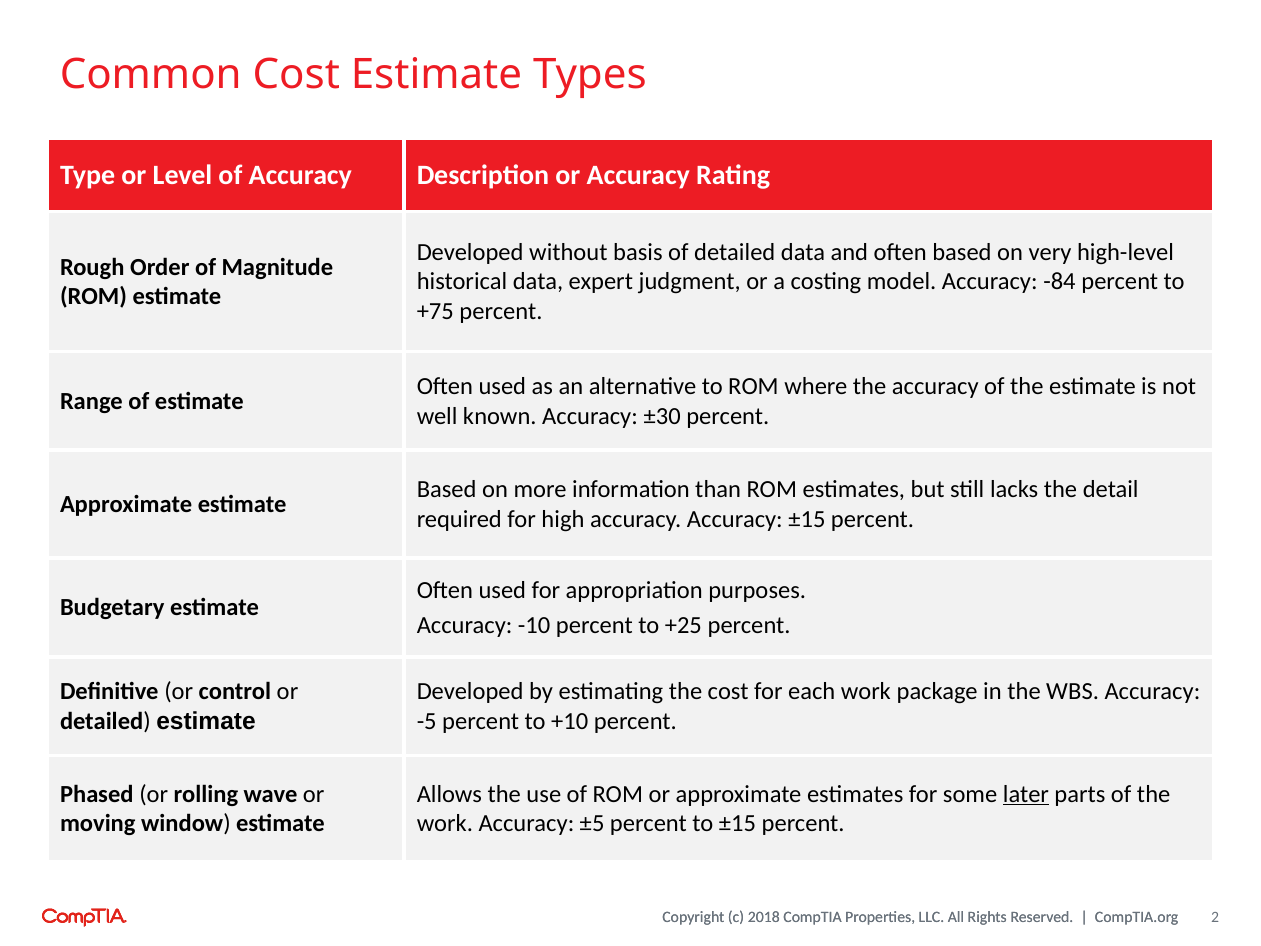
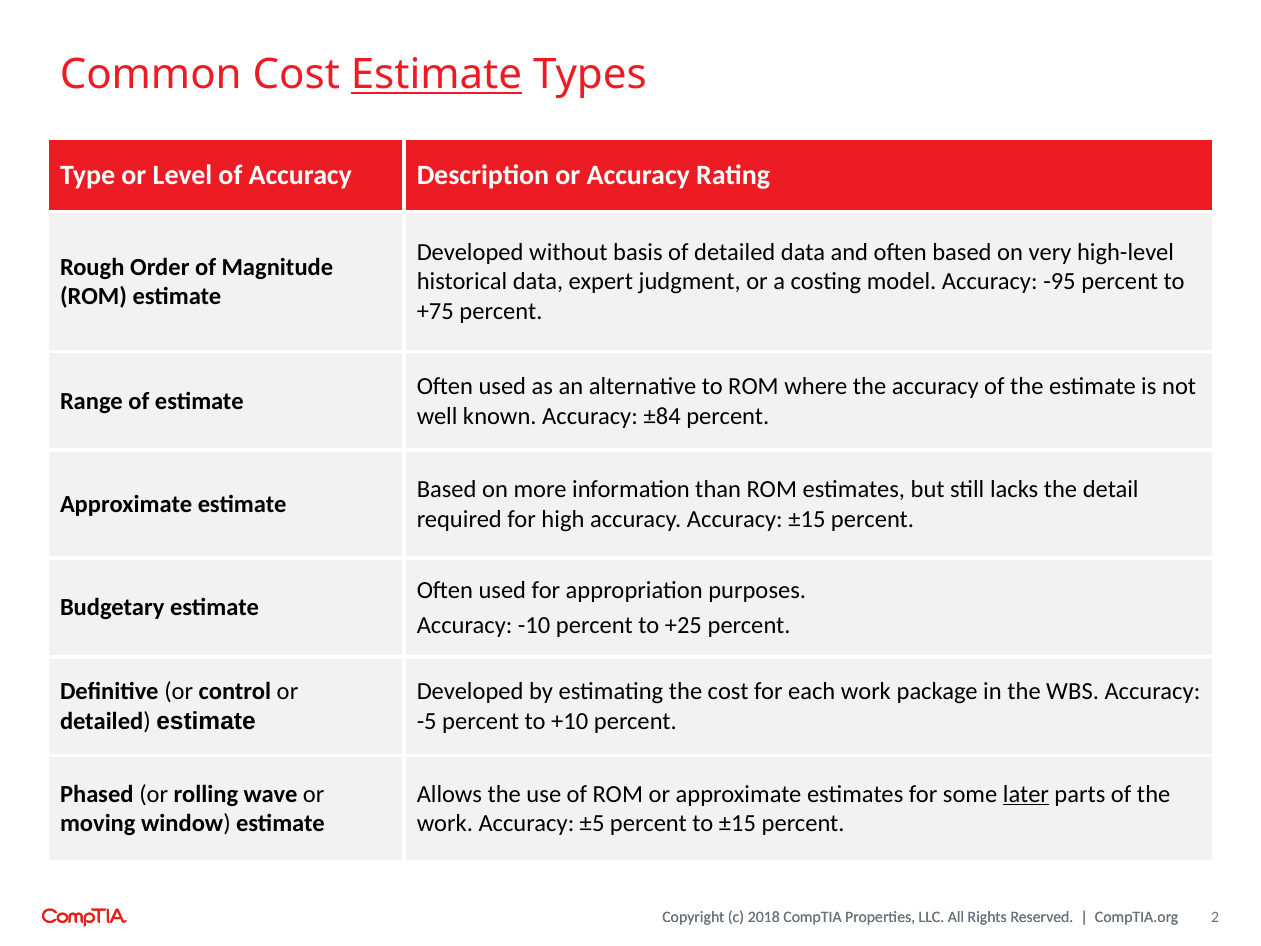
Estimate at (436, 75) underline: none -> present
-84: -84 -> -95
±30: ±30 -> ±84
